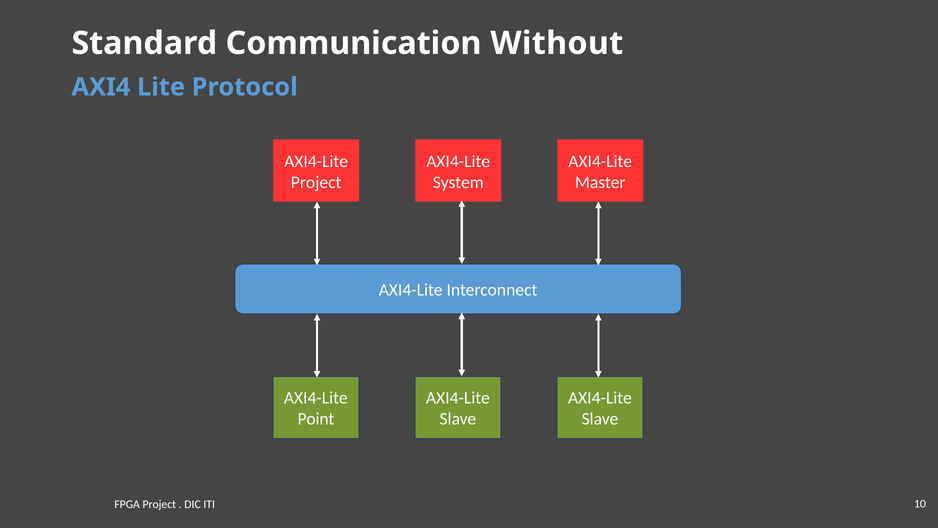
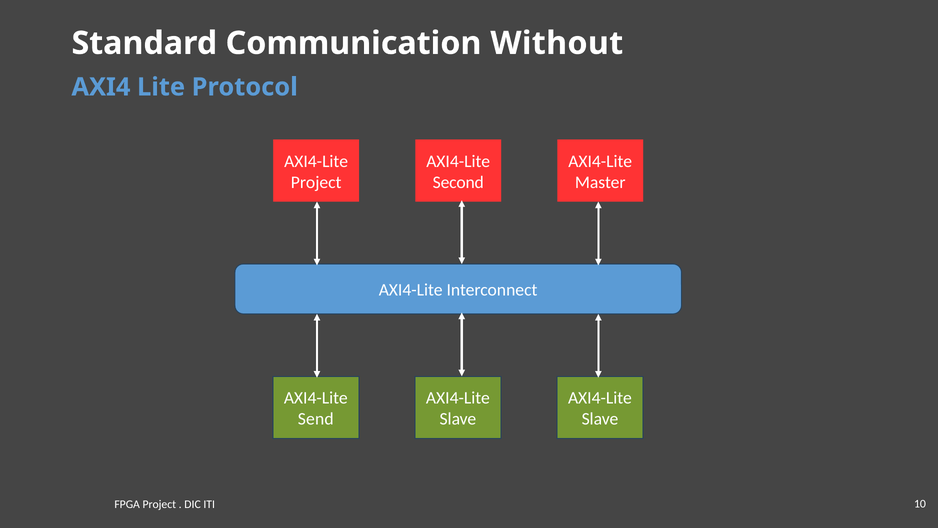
System: System -> Second
Point: Point -> Send
